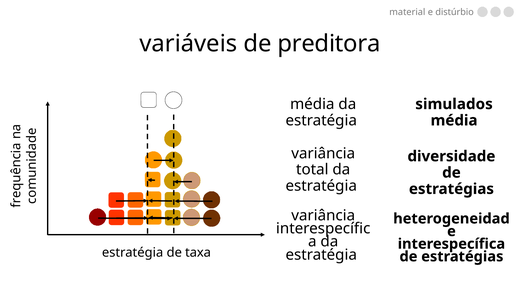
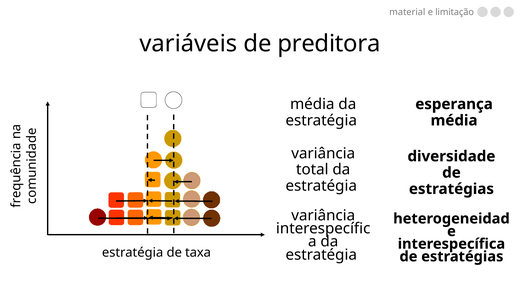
distúrbio: distúrbio -> limitação
simulados: simulados -> esperança
